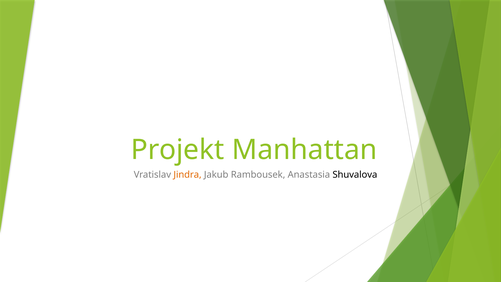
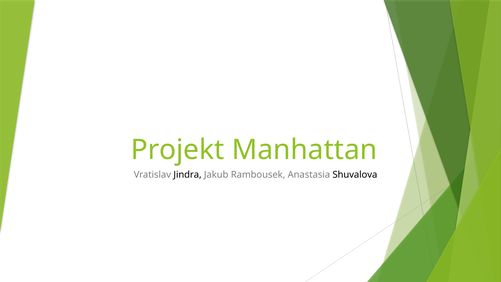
Jindra colour: orange -> black
